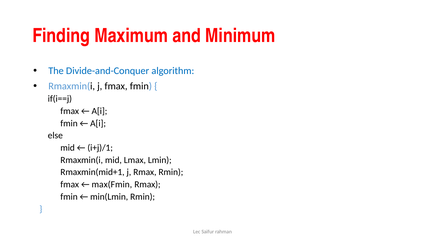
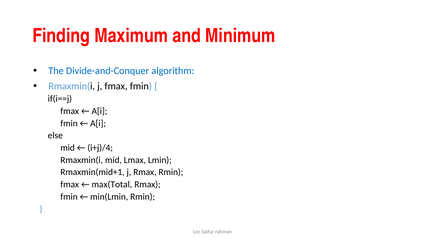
i+j)/1: i+j)/1 -> i+j)/4
max(Fmin: max(Fmin -> max(Total
